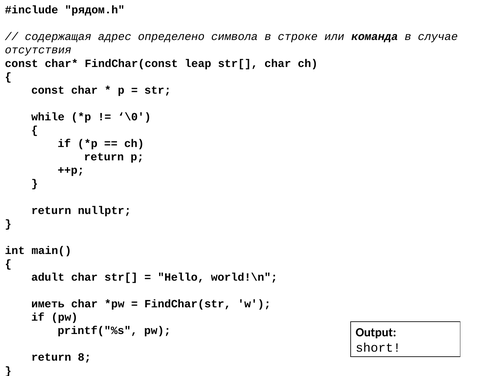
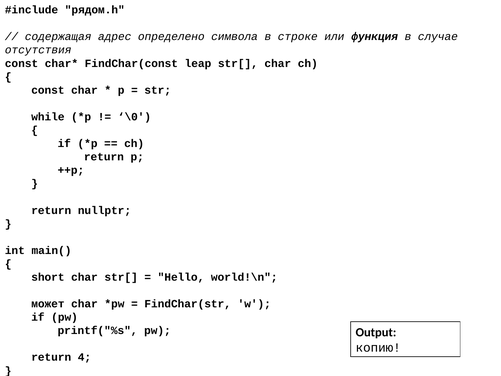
команда: команда -> функция
adult: adult -> short
иметь: иметь -> может
short: short -> копию
8: 8 -> 4
